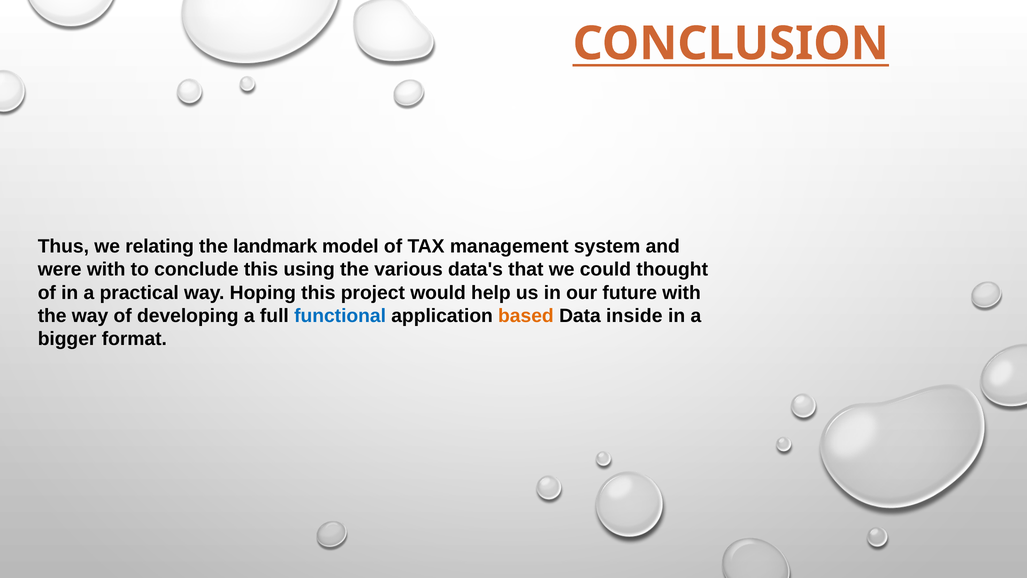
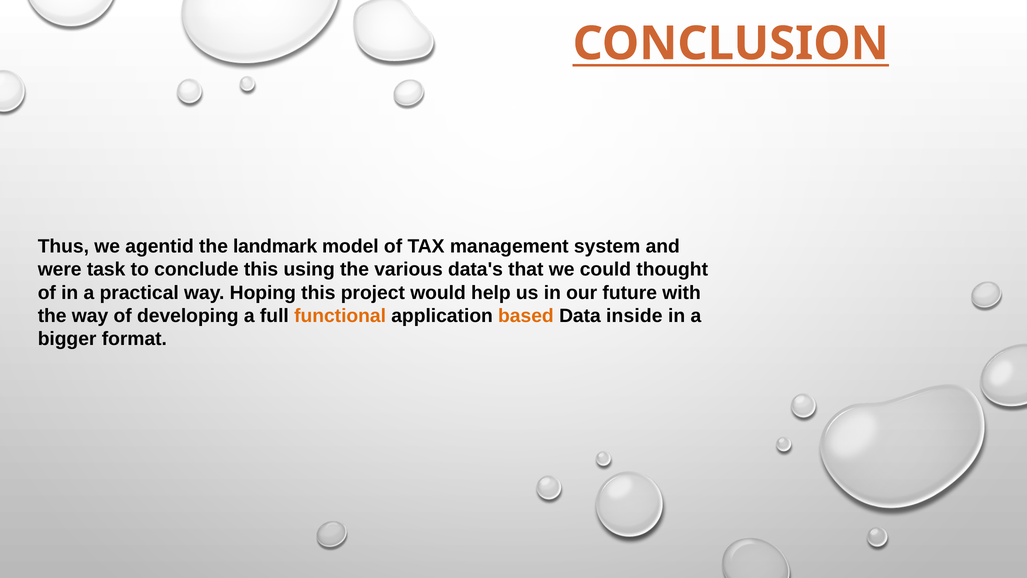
relating: relating -> agentid
were with: with -> task
functional colour: blue -> orange
